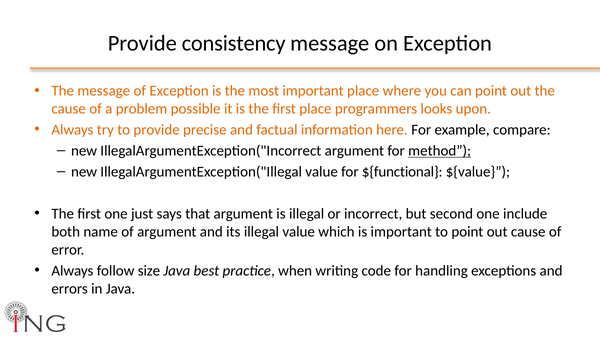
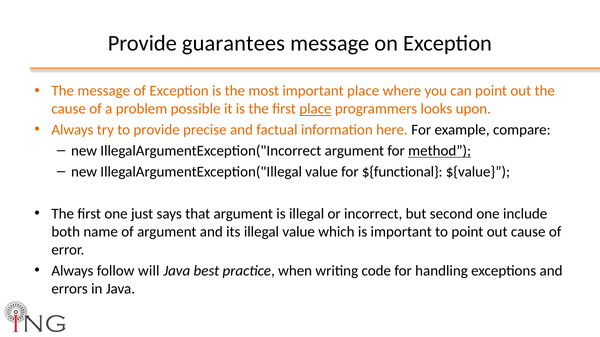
consistency: consistency -> guarantees
place at (315, 109) underline: none -> present
size: size -> will
